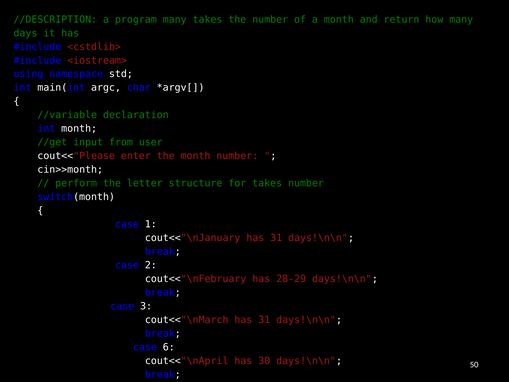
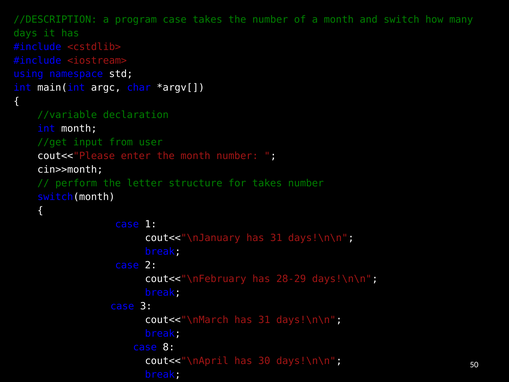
program many: many -> case
return: return -> switch
6: 6 -> 8
